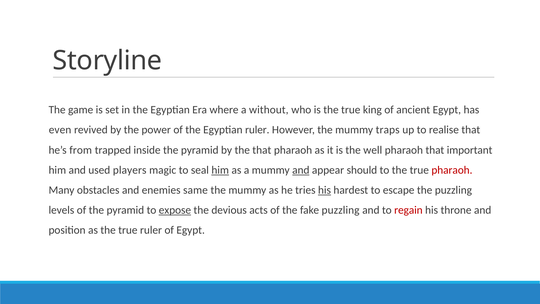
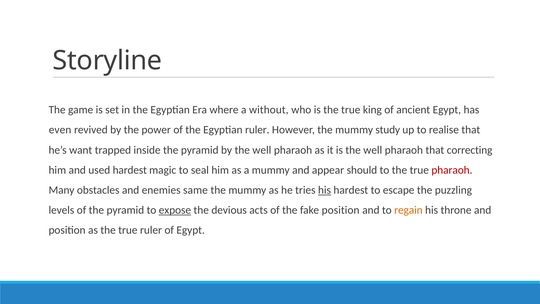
traps: traps -> study
from: from -> want
by the that: that -> well
important: important -> correcting
used players: players -> hardest
him at (220, 170) underline: present -> none
and at (301, 170) underline: present -> none
fake puzzling: puzzling -> position
regain colour: red -> orange
